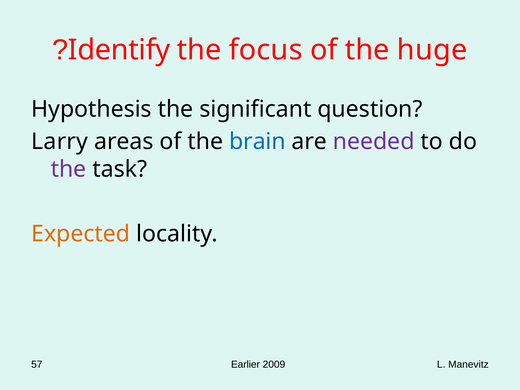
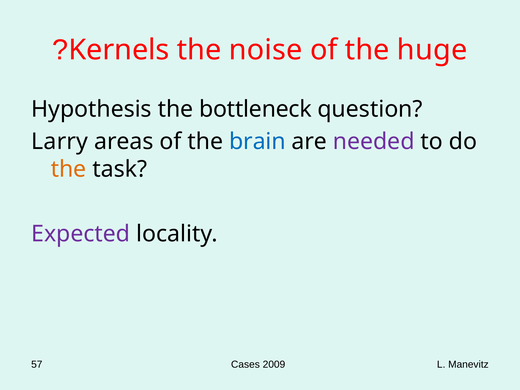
Identify: Identify -> Kernels
focus: focus -> noise
significant: significant -> bottleneck
the at (69, 169) colour: purple -> orange
Expected colour: orange -> purple
Earlier: Earlier -> Cases
